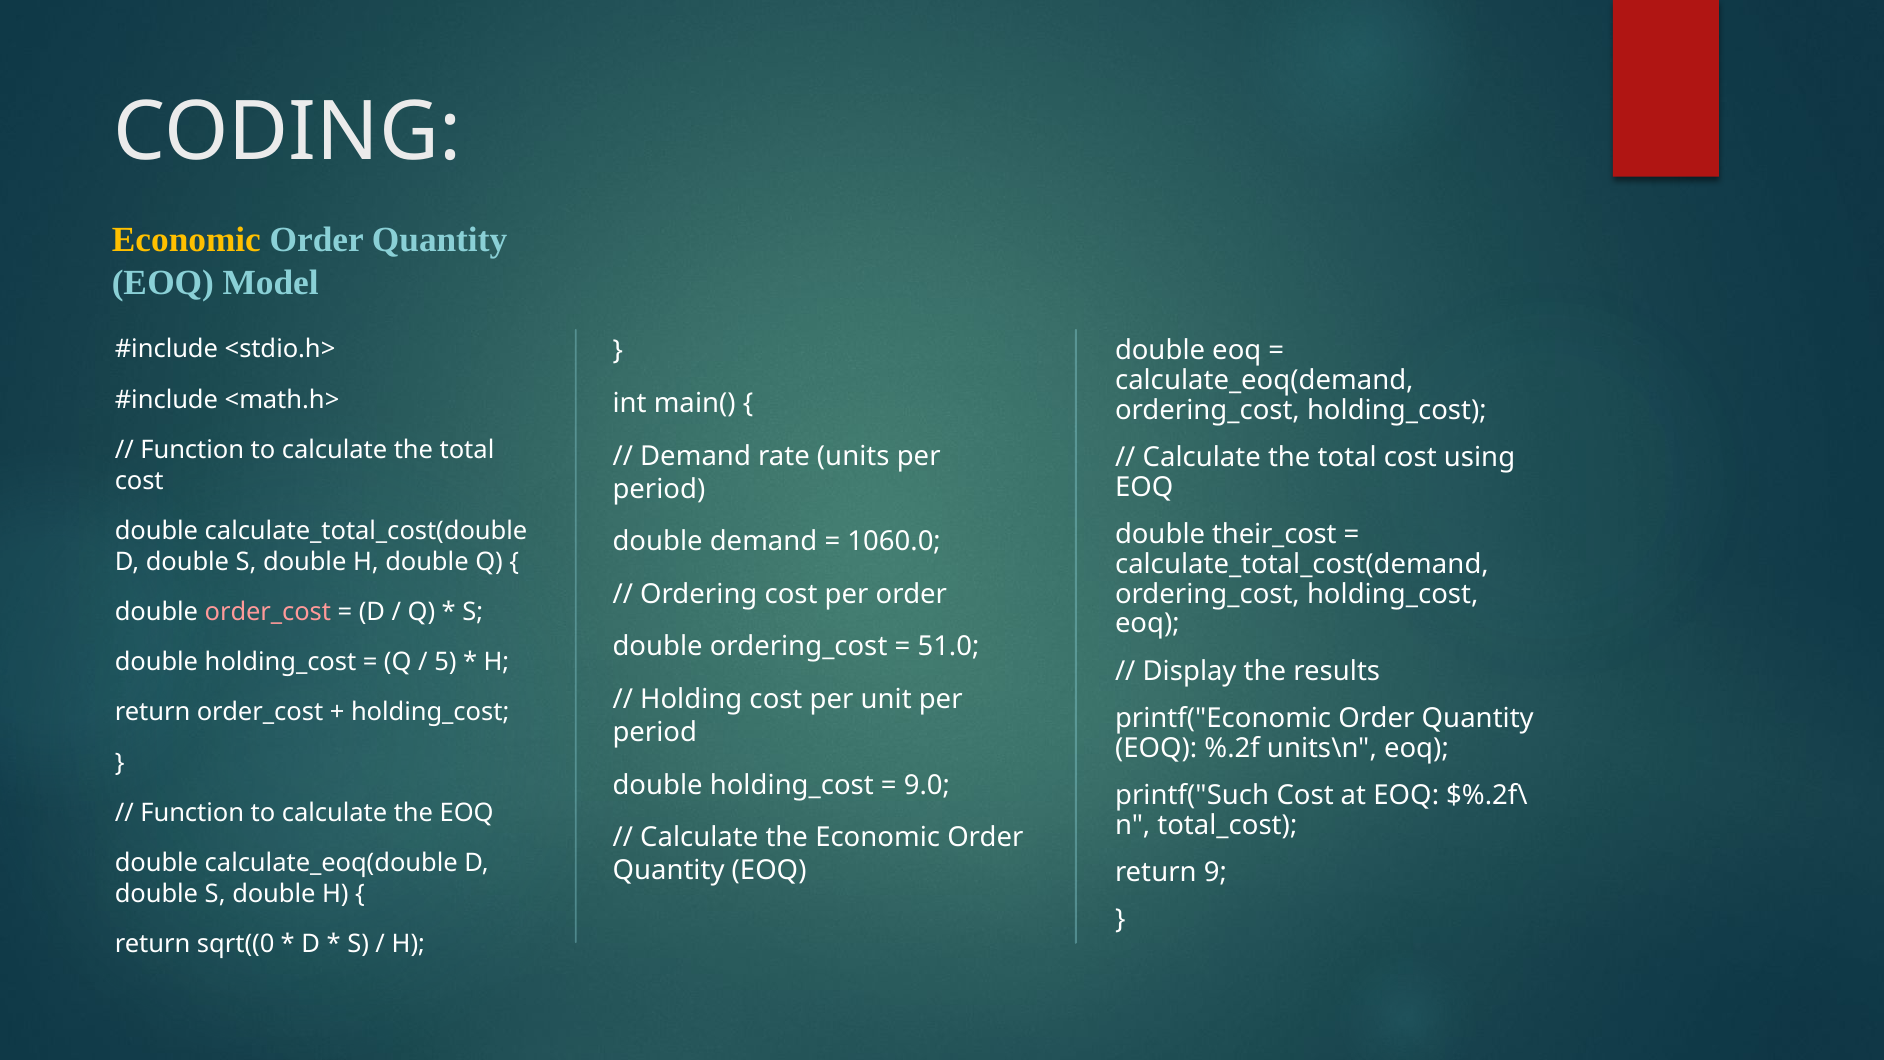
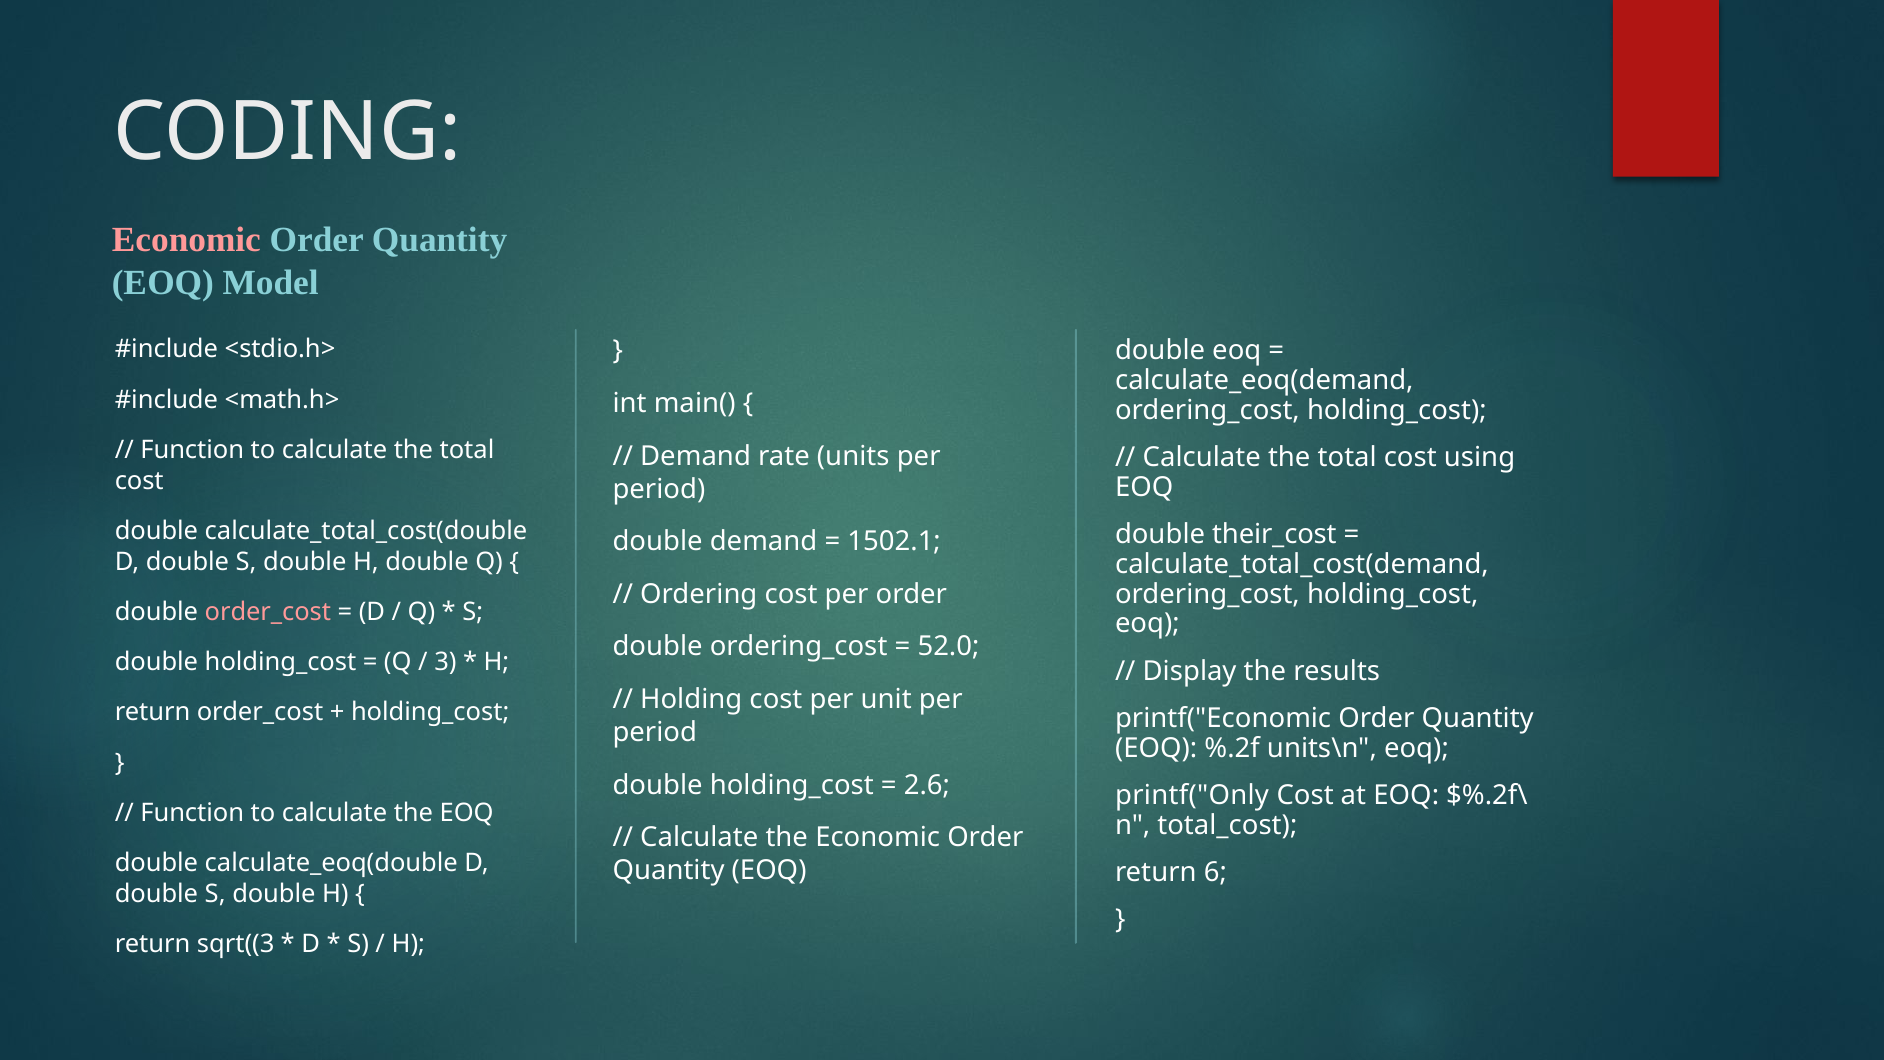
Economic at (186, 240) colour: yellow -> pink
1060.0: 1060.0 -> 1502.1
51.0: 51.0 -> 52.0
5: 5 -> 3
9.0: 9.0 -> 2.6
printf("Such: printf("Such -> printf("Only
9: 9 -> 6
sqrt((0: sqrt((0 -> sqrt((3
